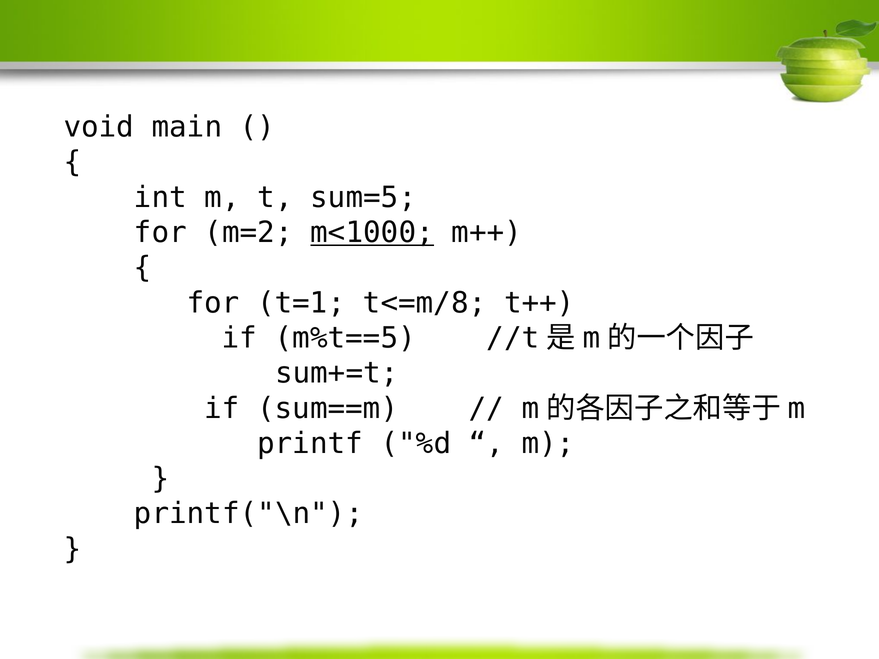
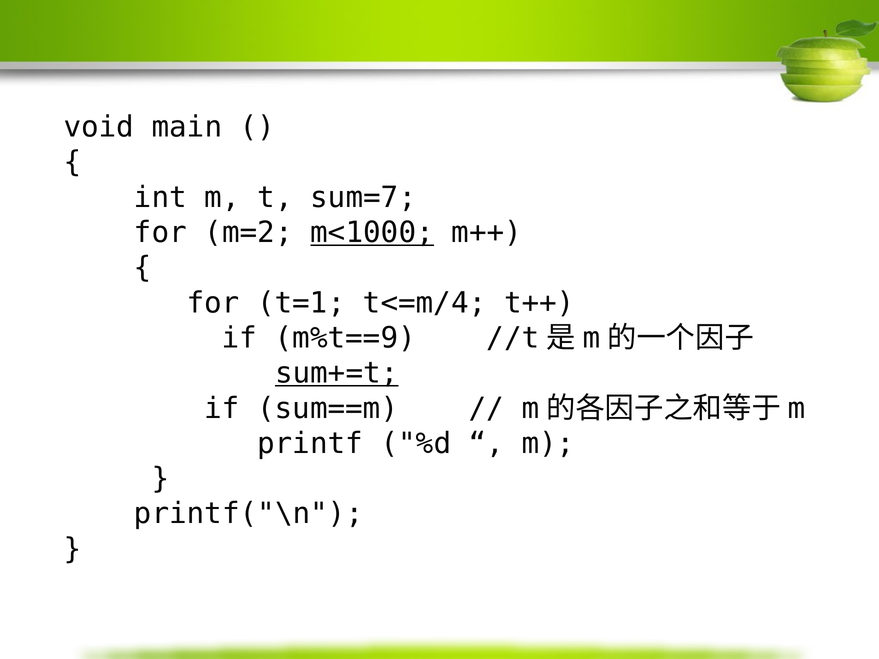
sum=5: sum=5 -> sum=7
t<=m/8: t<=m/8 -> t<=m/4
m%t==5: m%t==5 -> m%t==9
sum+=t underline: none -> present
